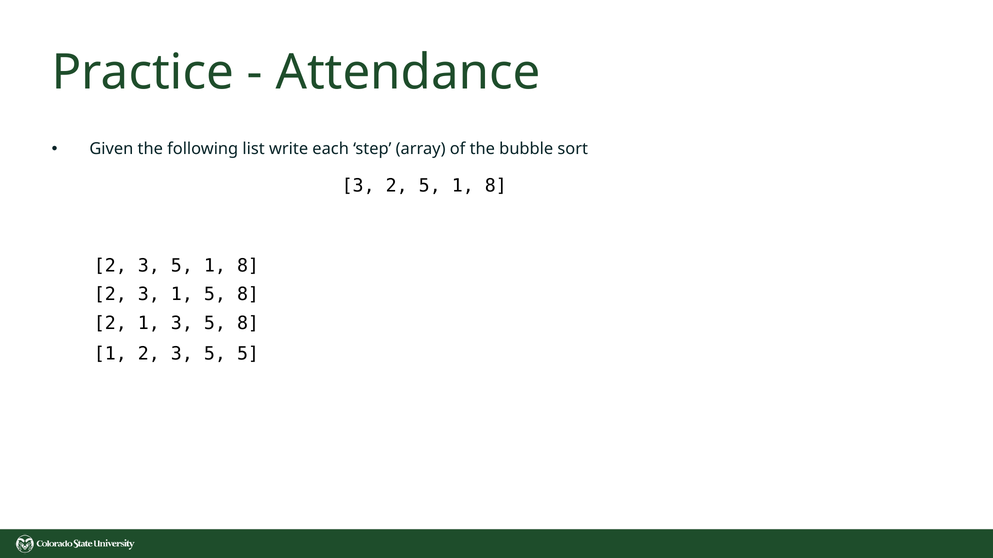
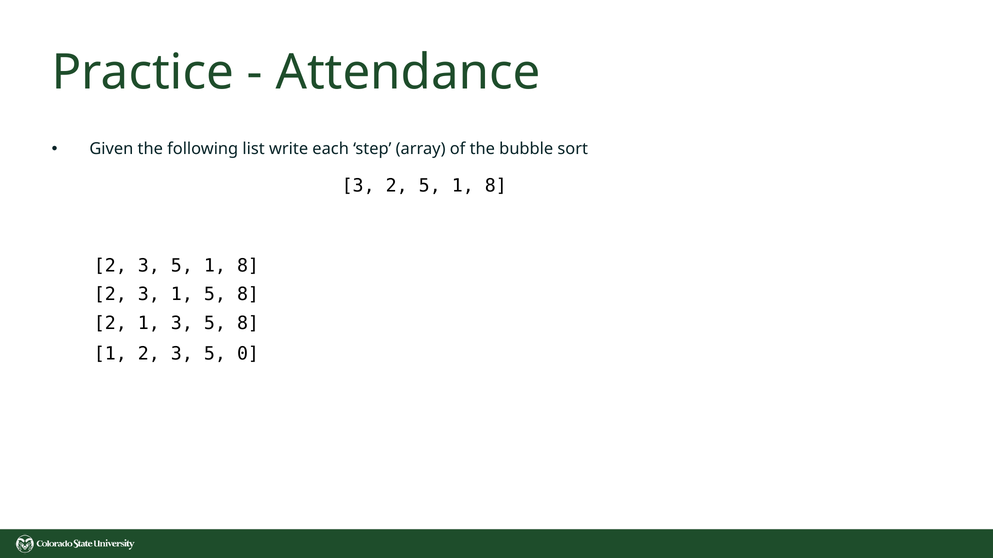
5 5: 5 -> 0
